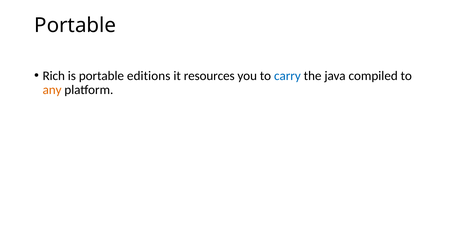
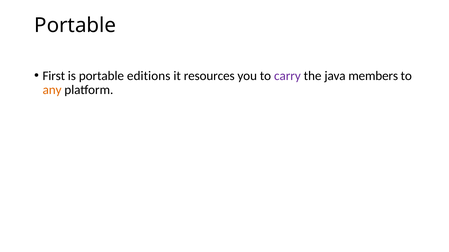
Rich: Rich -> First
carry colour: blue -> purple
compiled: compiled -> members
